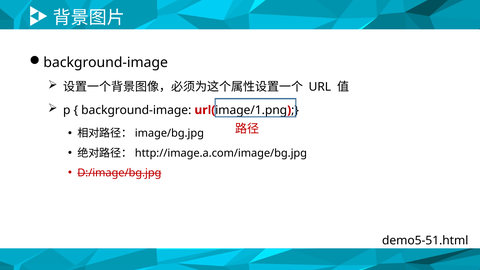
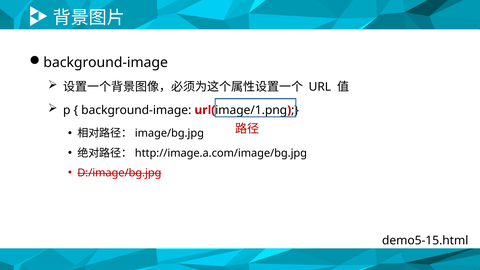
demo5-51.html: demo5-51.html -> demo5-15.html
